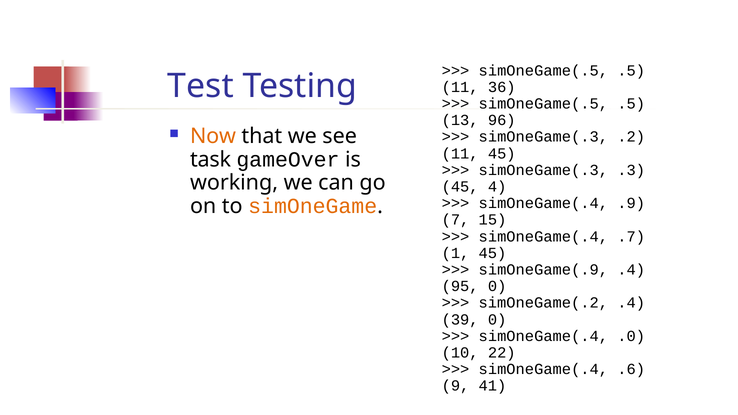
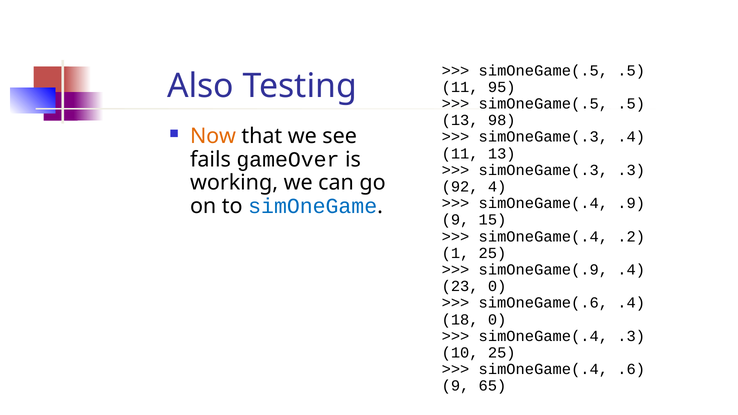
Test: Test -> Also
36: 36 -> 95
96: 96 -> 98
simOneGame(.3 .2: .2 -> .4
11 45: 45 -> 13
task: task -> fails
45 at (460, 187): 45 -> 92
simOneGame colour: orange -> blue
7 at (456, 220): 7 -> 9
.7: .7 -> .2
1 45: 45 -> 25
95: 95 -> 23
simOneGame(.2: simOneGame(.2 -> simOneGame(.6
39: 39 -> 18
simOneGame(.4 .0: .0 -> .3
10 22: 22 -> 25
41: 41 -> 65
